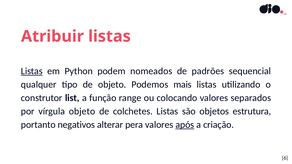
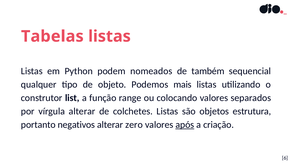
Atribuir: Atribuir -> Tabelas
Listas at (32, 71) underline: present -> none
padrões: padrões -> também
vírgula objeto: objeto -> alterar
pera: pera -> zero
